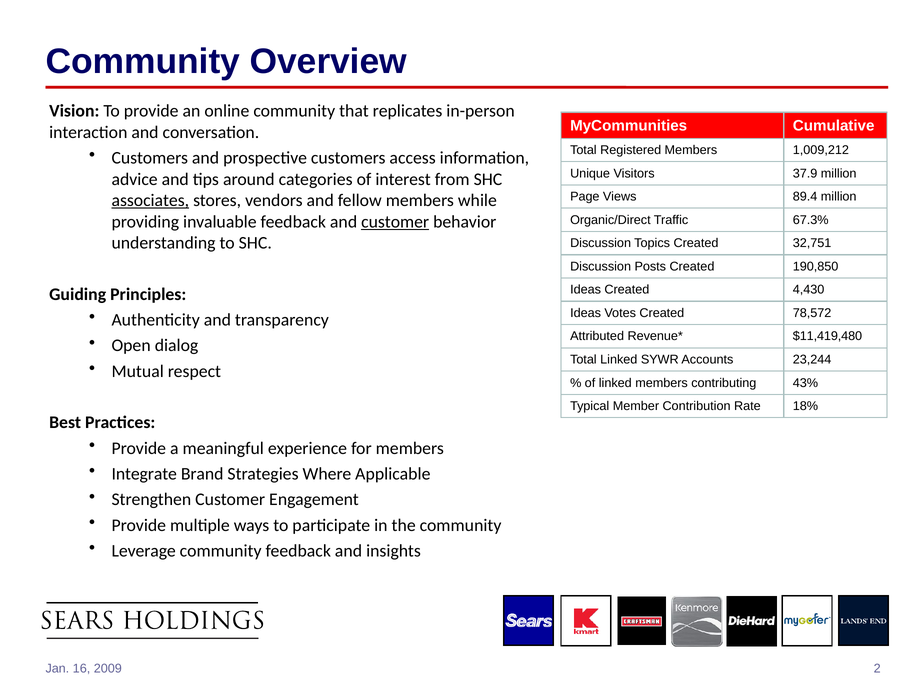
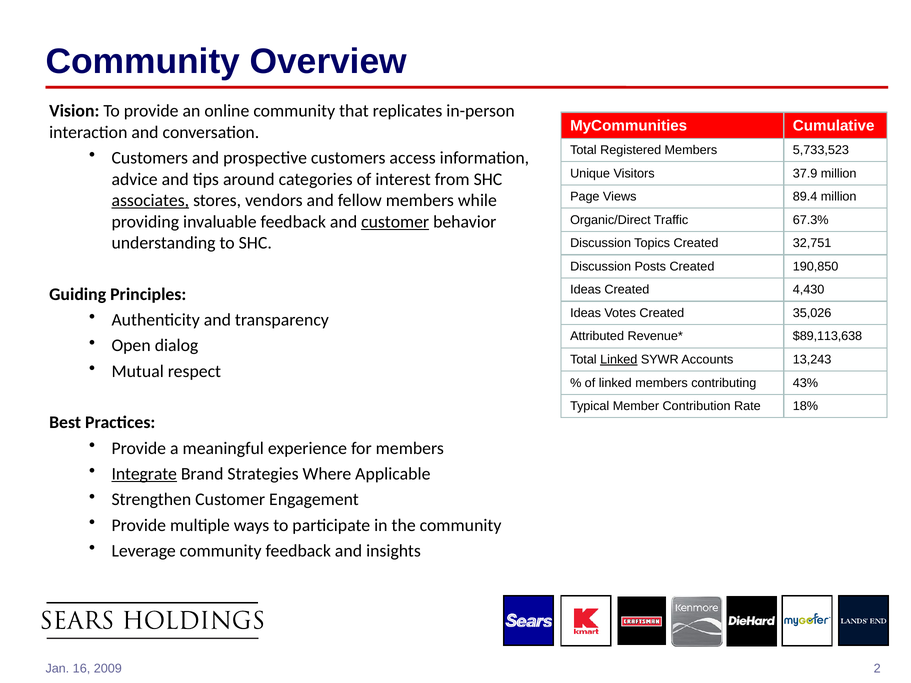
1,009,212: 1,009,212 -> 5,733,523
78,572: 78,572 -> 35,026
$11,419,480: $11,419,480 -> $89,113,638
Linked at (619, 360) underline: none -> present
23,244: 23,244 -> 13,243
Integrate underline: none -> present
